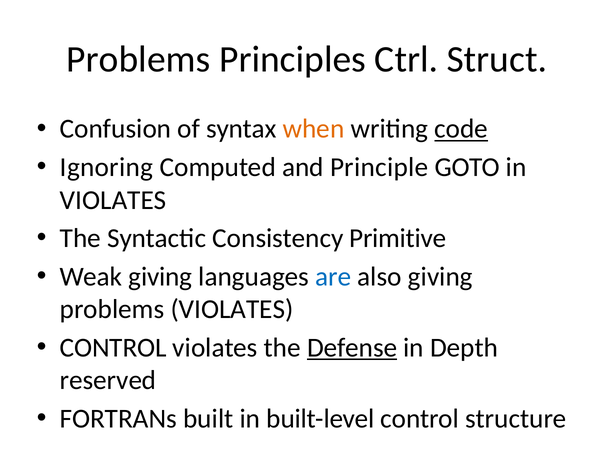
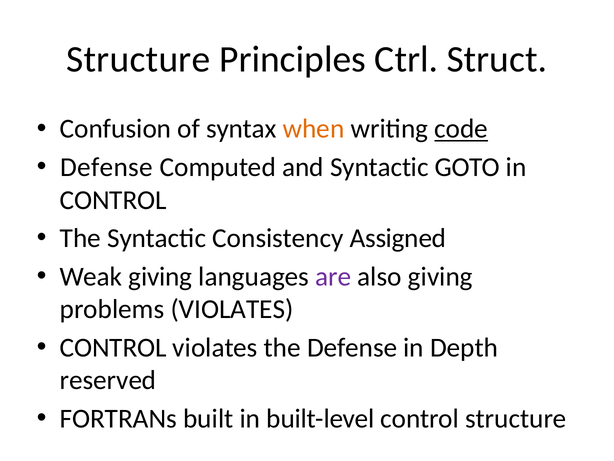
Problems at (138, 59): Problems -> Structure
Ignoring at (107, 167): Ignoring -> Defense
and Principle: Principle -> Syntactic
VIOLATES at (113, 200): VIOLATES -> CONTROL
Primitive: Primitive -> Assigned
are colour: blue -> purple
Defense at (352, 347) underline: present -> none
